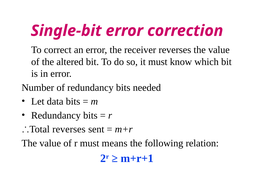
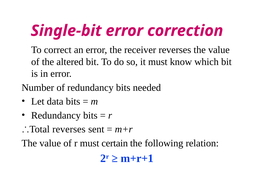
means: means -> certain
